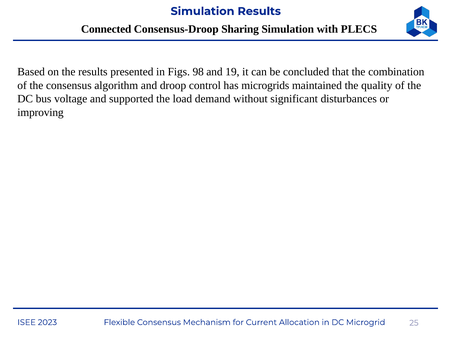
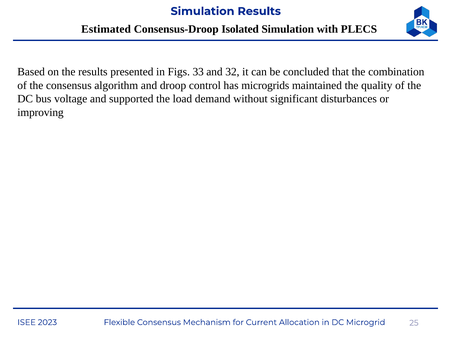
Connected: Connected -> Estimated
Sharing: Sharing -> Isolated
98: 98 -> 33
19: 19 -> 32
